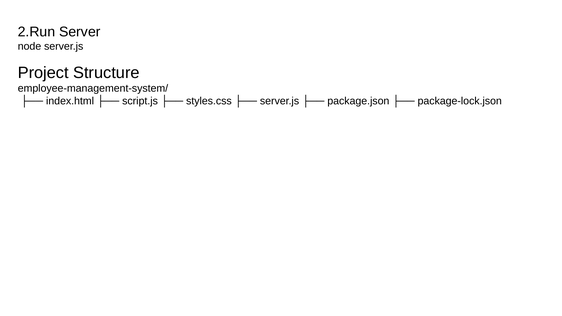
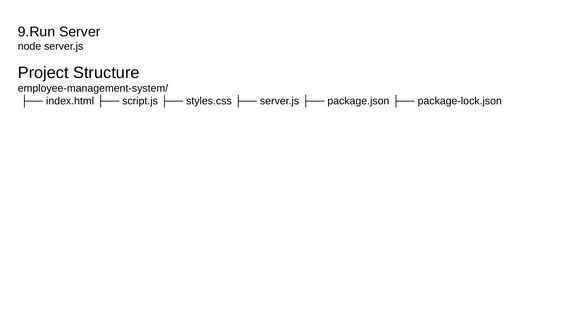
2.Run: 2.Run -> 9.Run
